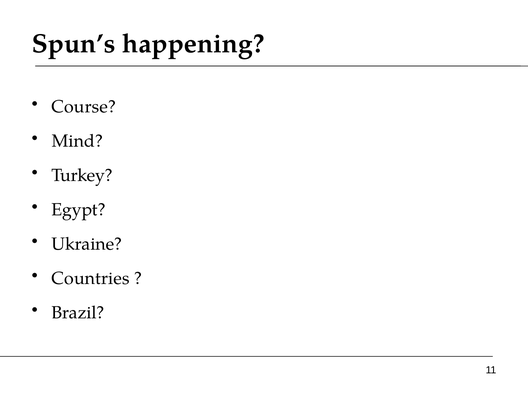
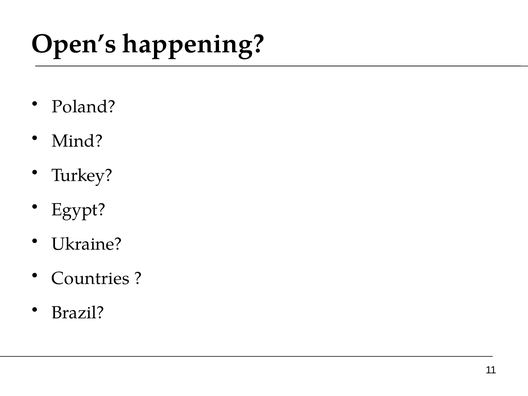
Spun’s: Spun’s -> Open’s
Course: Course -> Poland
